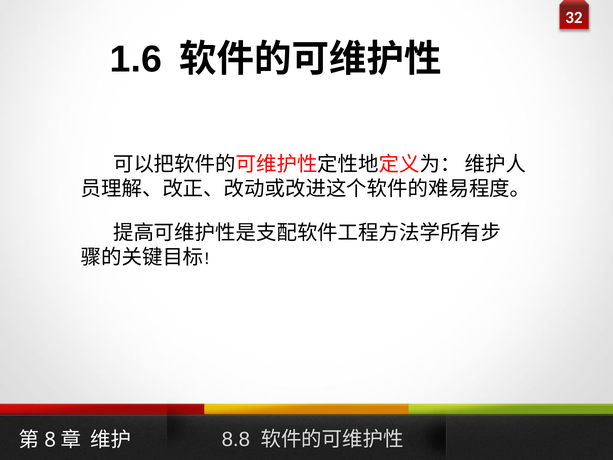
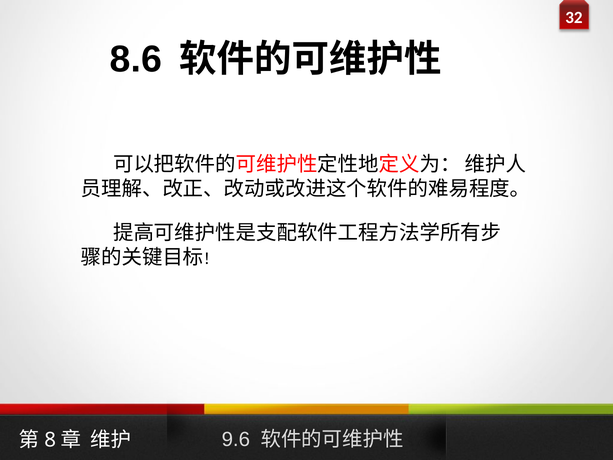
1.6: 1.6 -> 8.6
8.8: 8.8 -> 9.6
